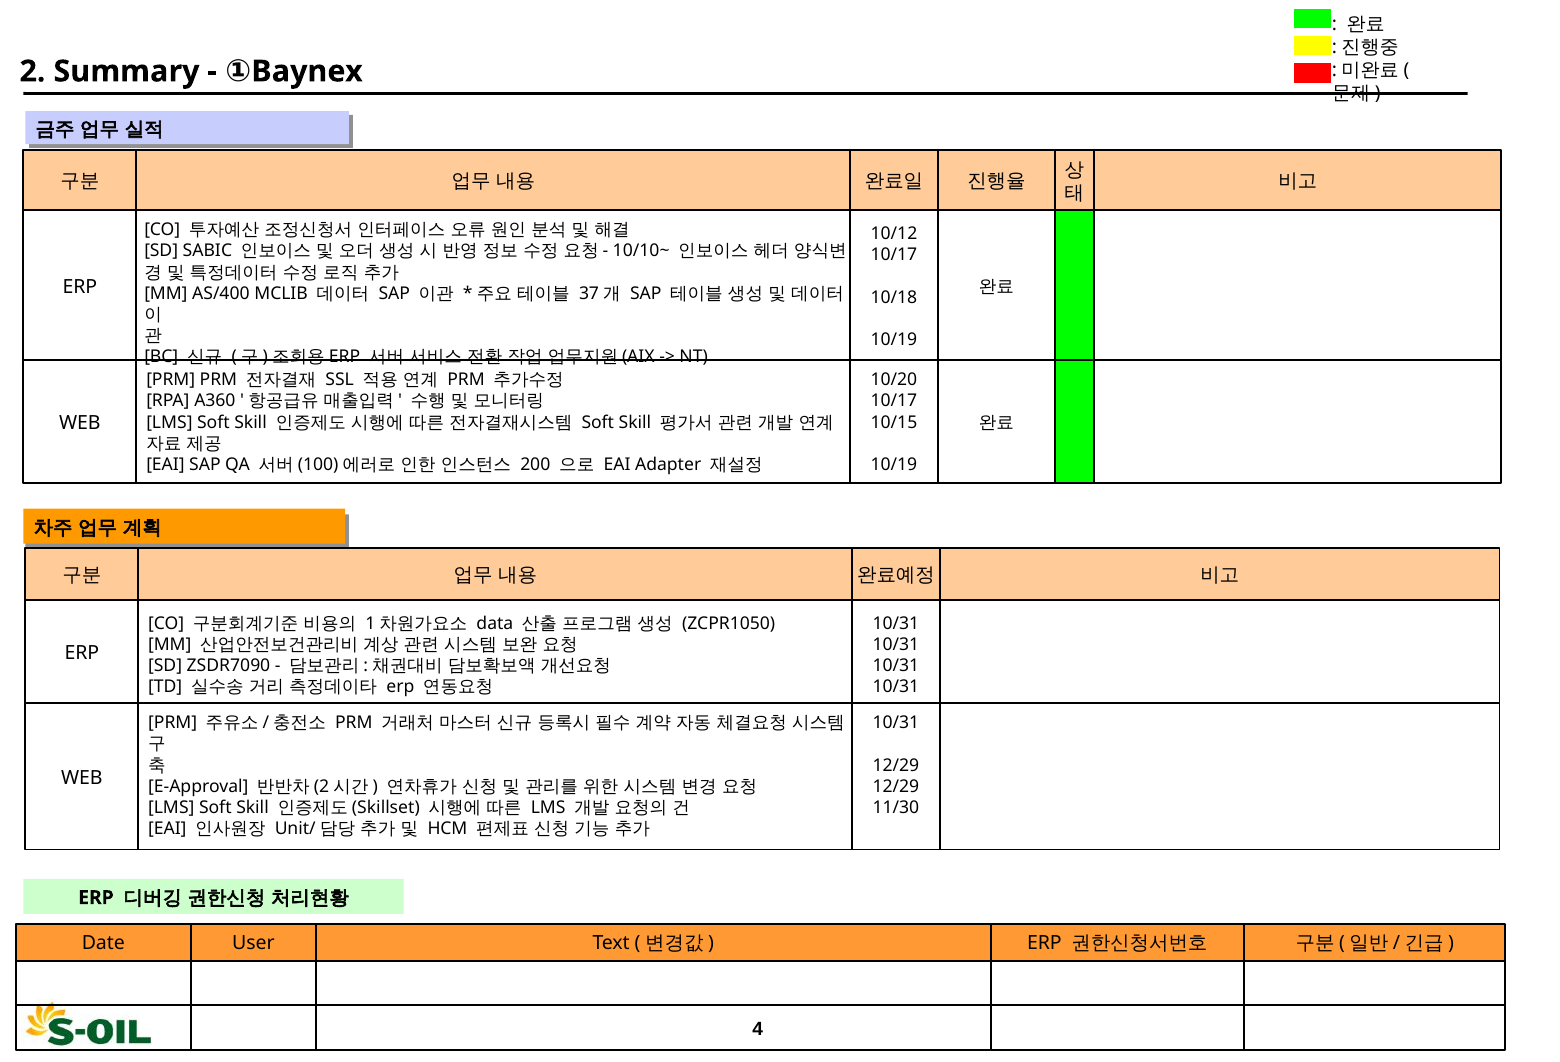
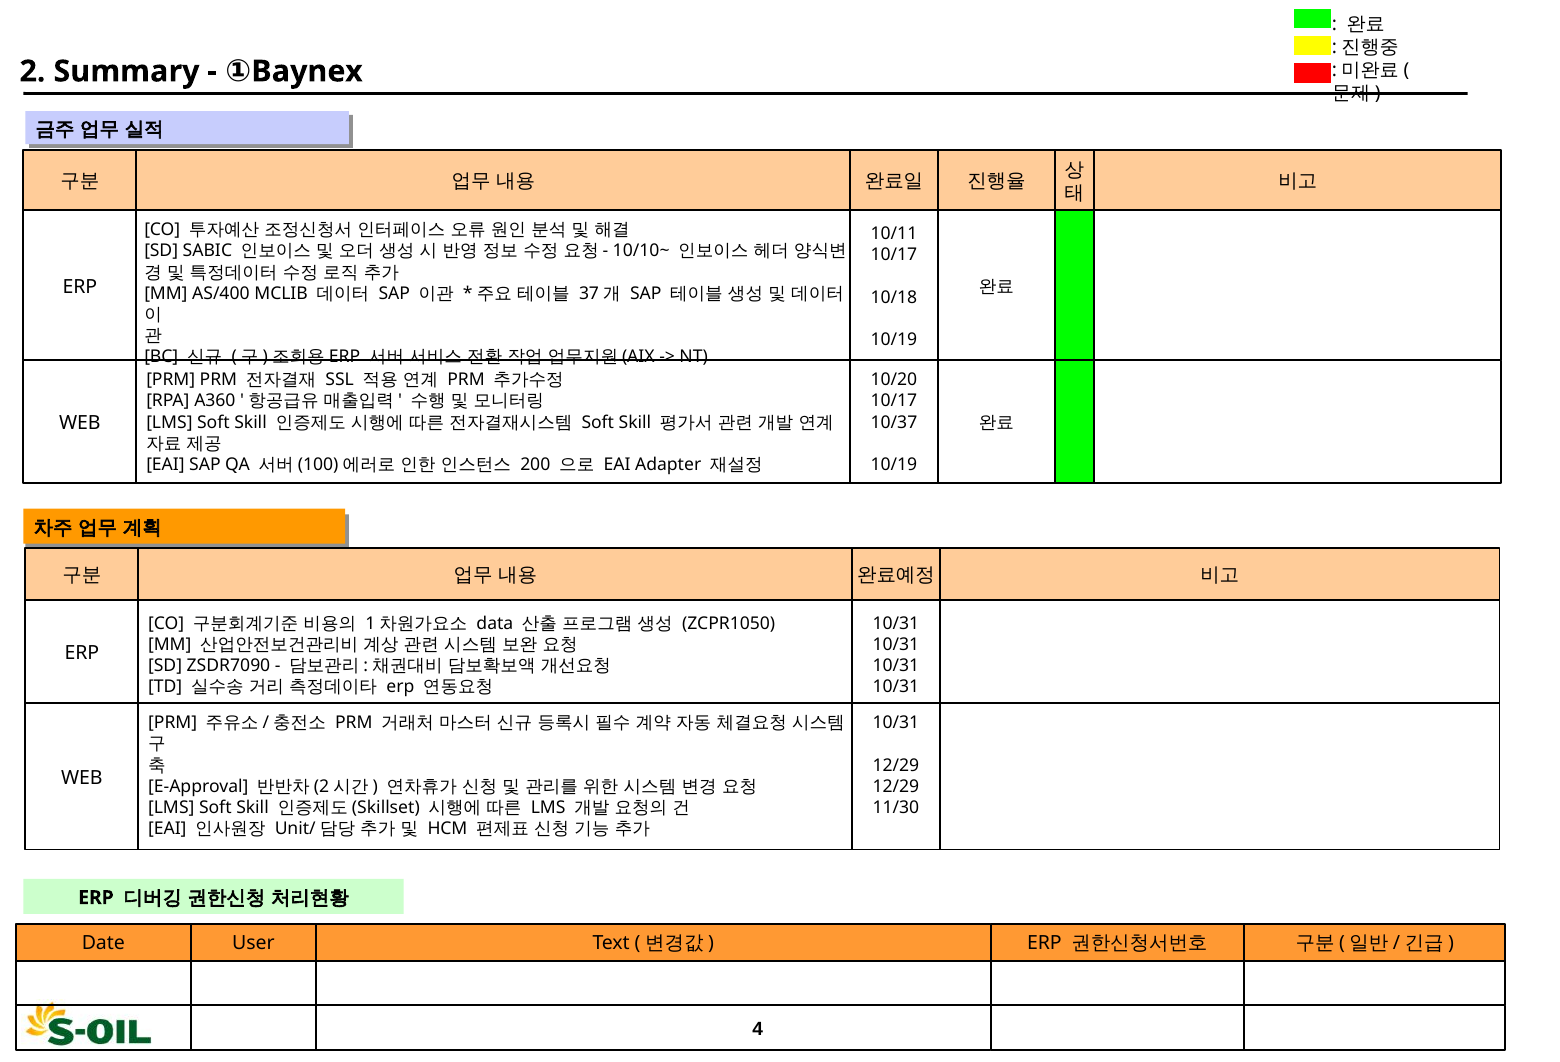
10/12: 10/12 -> 10/11
10/15: 10/15 -> 10/37
